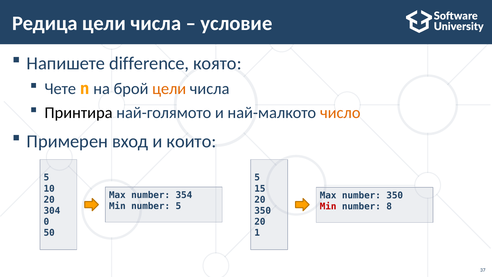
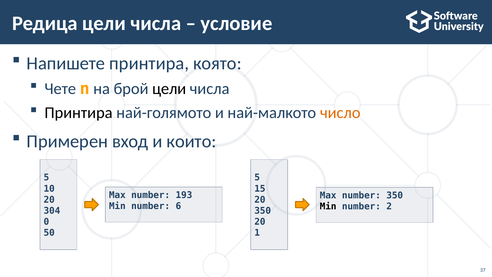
Напишете difference: difference -> принтира
цели at (169, 89) colour: orange -> black
354: 354 -> 193
number 5: 5 -> 6
Min at (328, 206) colour: red -> black
8: 8 -> 2
